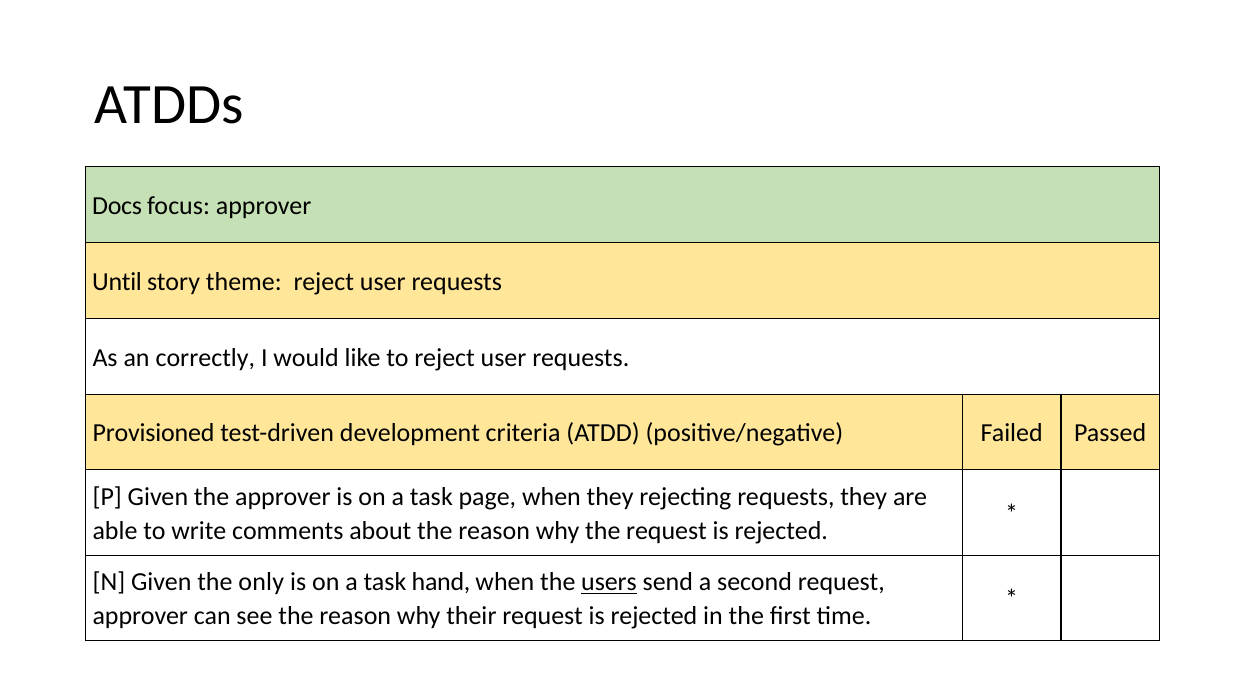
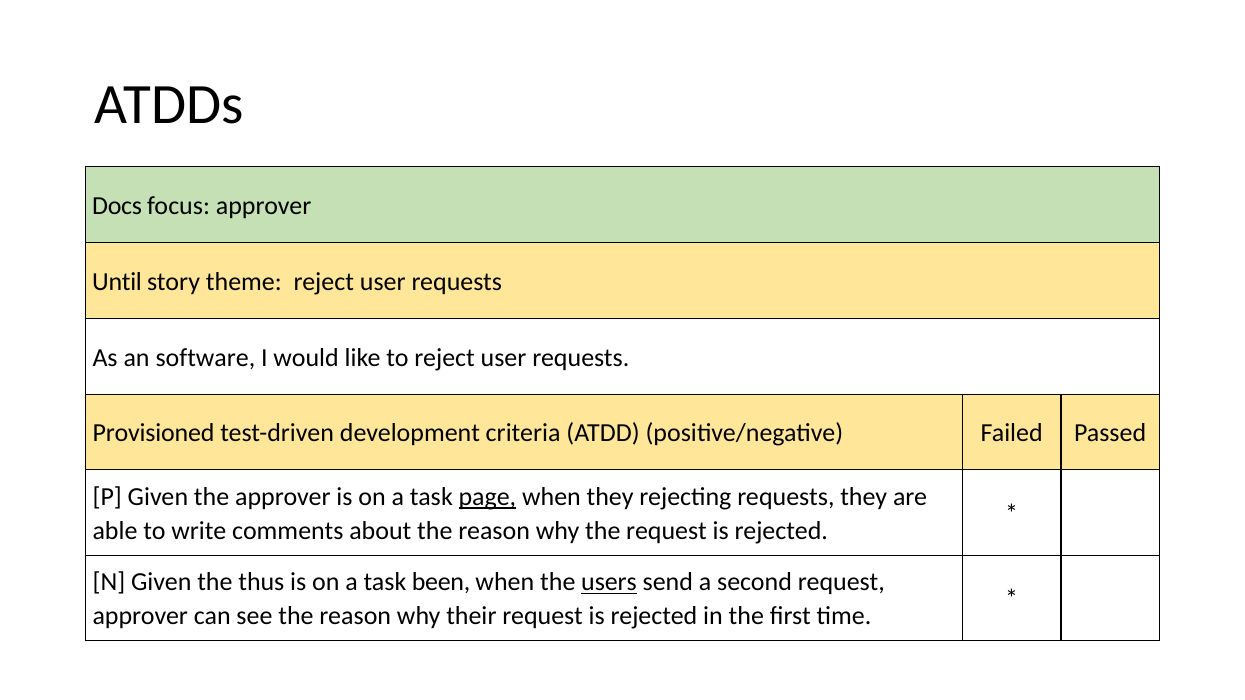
correctly: correctly -> software
page underline: none -> present
only: only -> thus
hand: hand -> been
